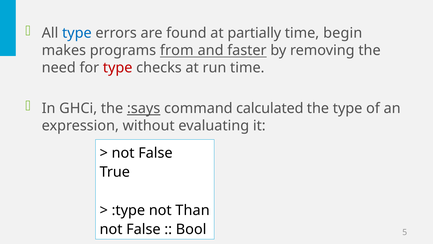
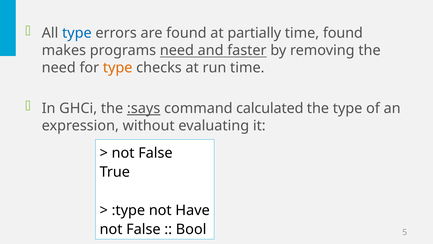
time begin: begin -> found
programs from: from -> need
type at (118, 68) colour: red -> orange
Than: Than -> Have
